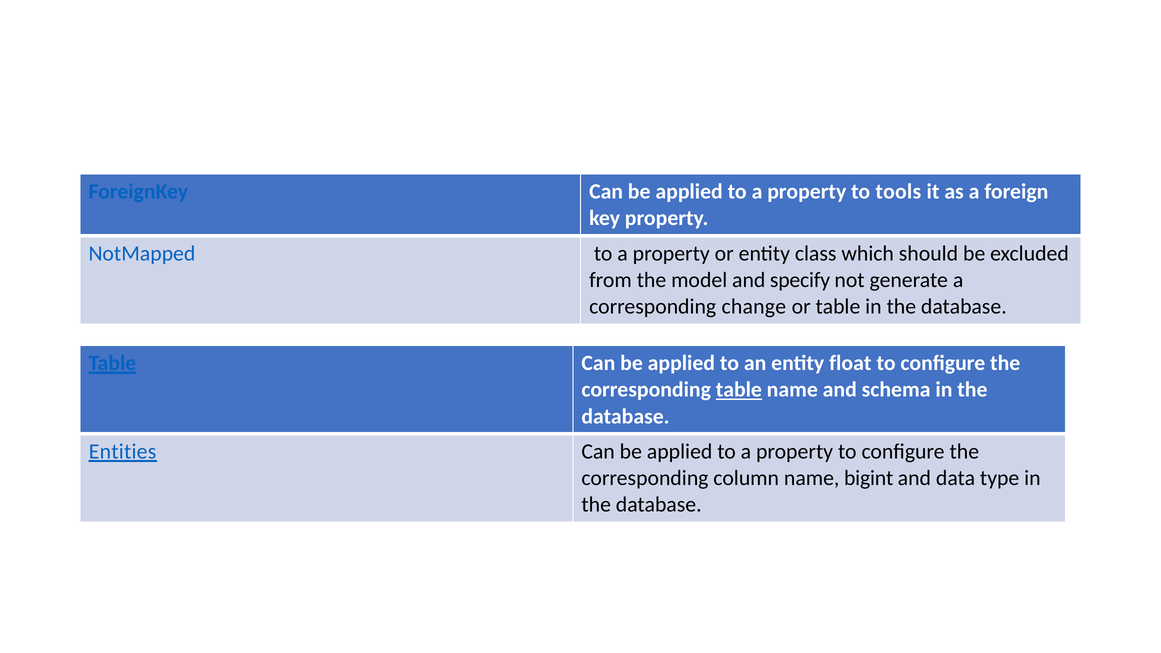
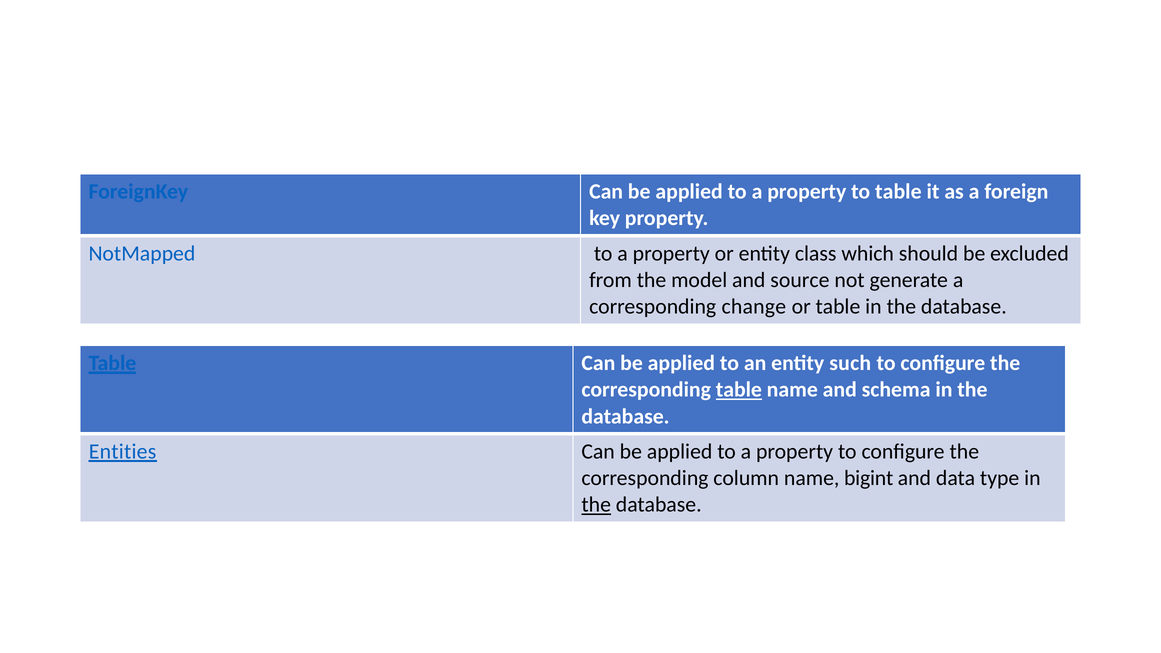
to tools: tools -> table
specify: specify -> source
float: float -> such
the at (596, 505) underline: none -> present
